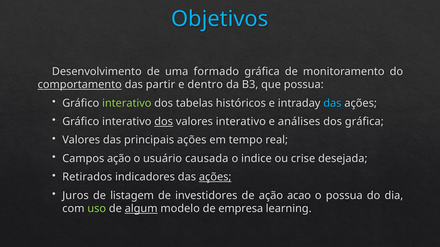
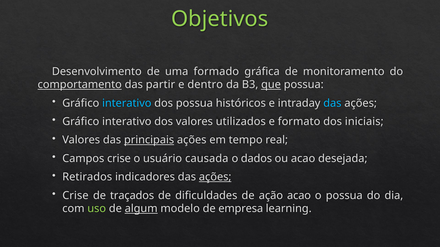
Objetivos colour: light blue -> light green
que underline: none -> present
interativo at (127, 103) colour: light green -> light blue
dos tabelas: tabelas -> possua
dos at (164, 122) underline: present -> none
valores interativo: interativo -> utilizados
análises: análises -> formato
dos gráfica: gráfica -> iniciais
principais underline: none -> present
Campos ação: ação -> crise
indice: indice -> dados
ou crise: crise -> acao
Juros at (76, 196): Juros -> Crise
listagem: listagem -> traçados
investidores: investidores -> dificuldades
